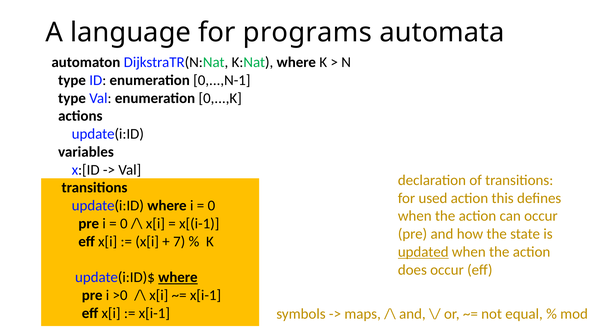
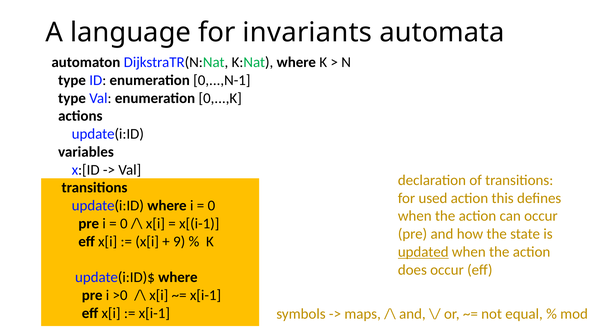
programs: programs -> invariants
7: 7 -> 9
where at (178, 278) underline: present -> none
